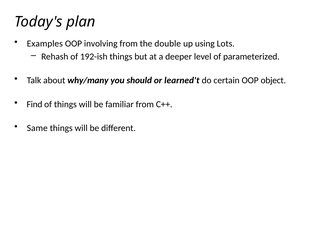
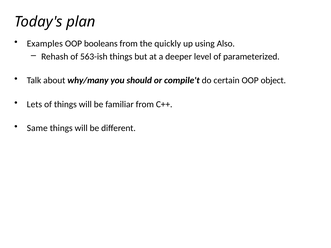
involving: involving -> booleans
double: double -> quickly
Lots: Lots -> Also
192-ish: 192-ish -> 563-ish
learned't: learned't -> compile't
Find: Find -> Lets
